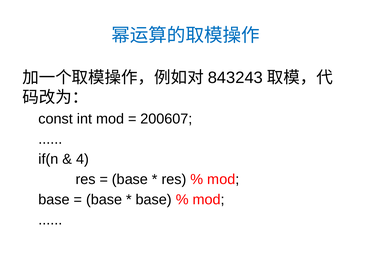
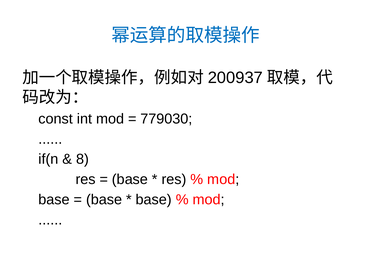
843243: 843243 -> 200937
200607: 200607 -> 779030
4: 4 -> 8
